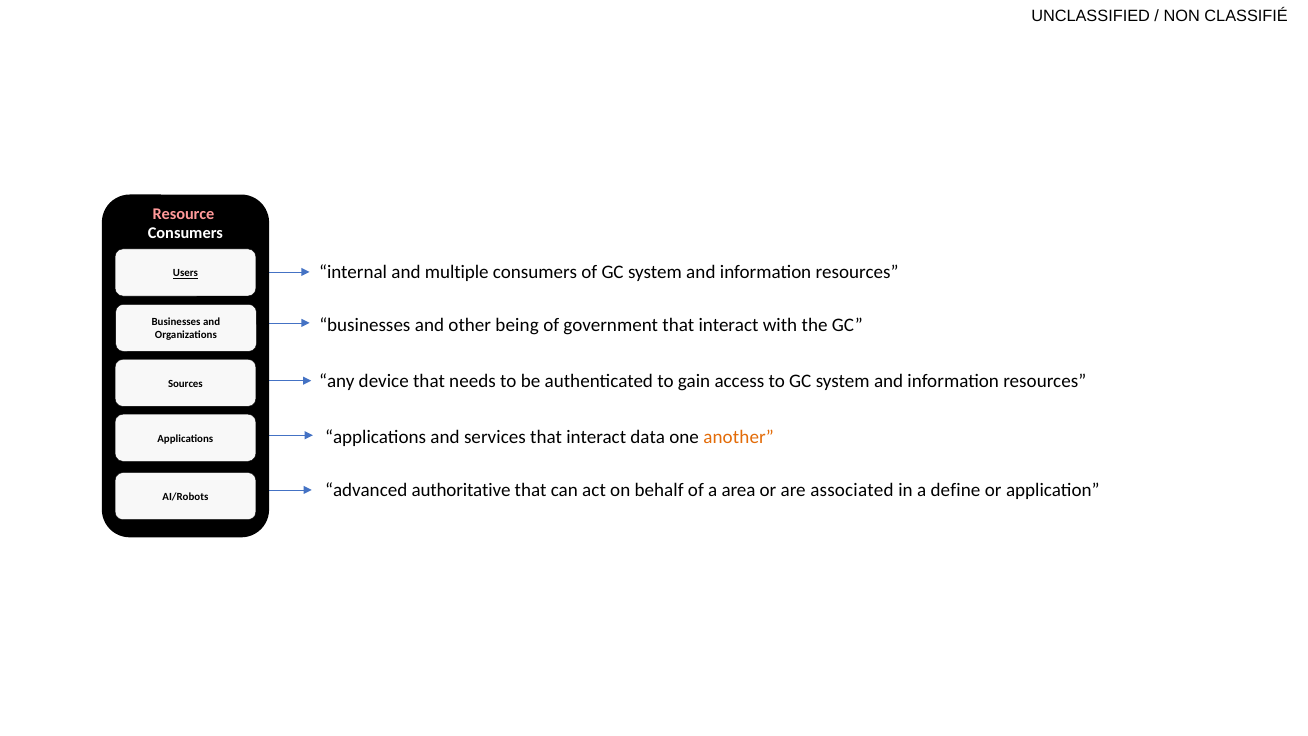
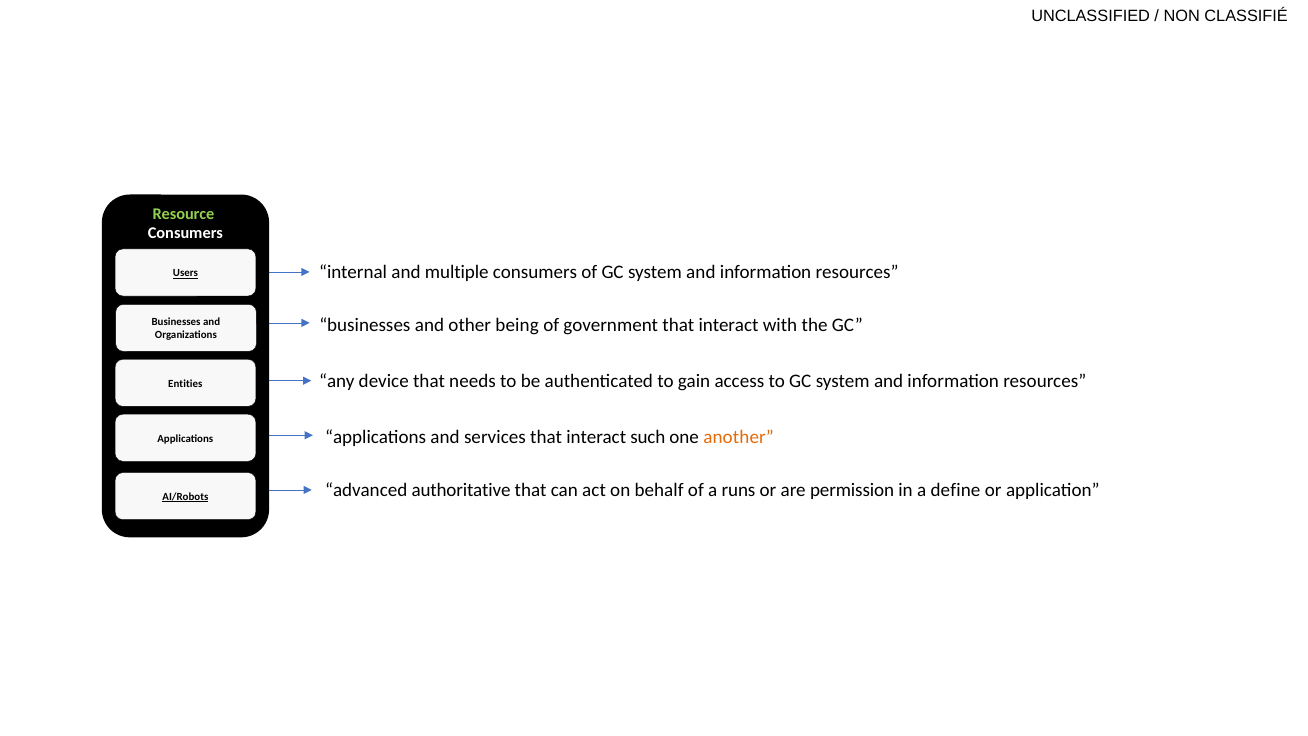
Resource colour: pink -> light green
Sources: Sources -> Entities
data: data -> such
area: area -> runs
associated: associated -> permission
AI/Robots underline: none -> present
